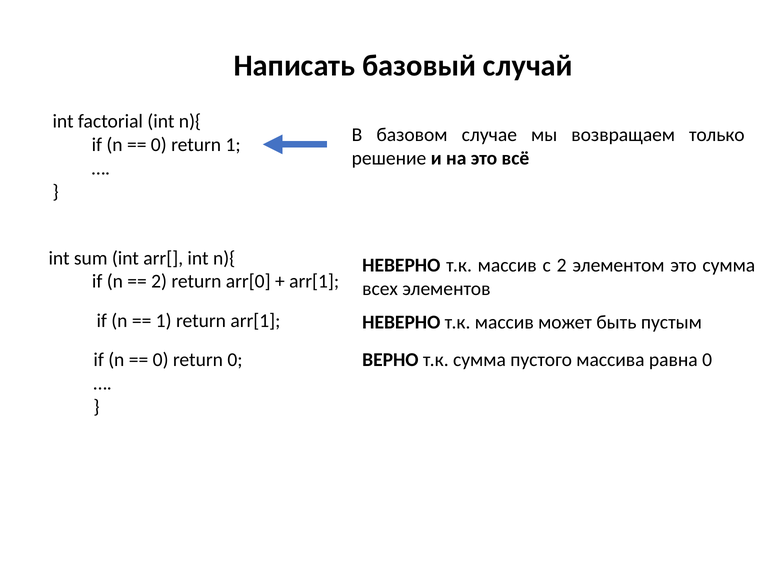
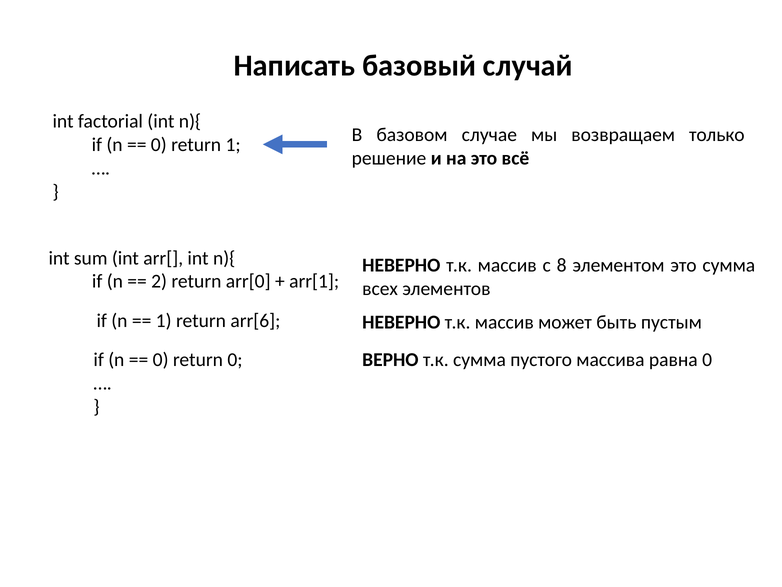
с 2: 2 -> 8
return arr[1: arr[1 -> arr[6
